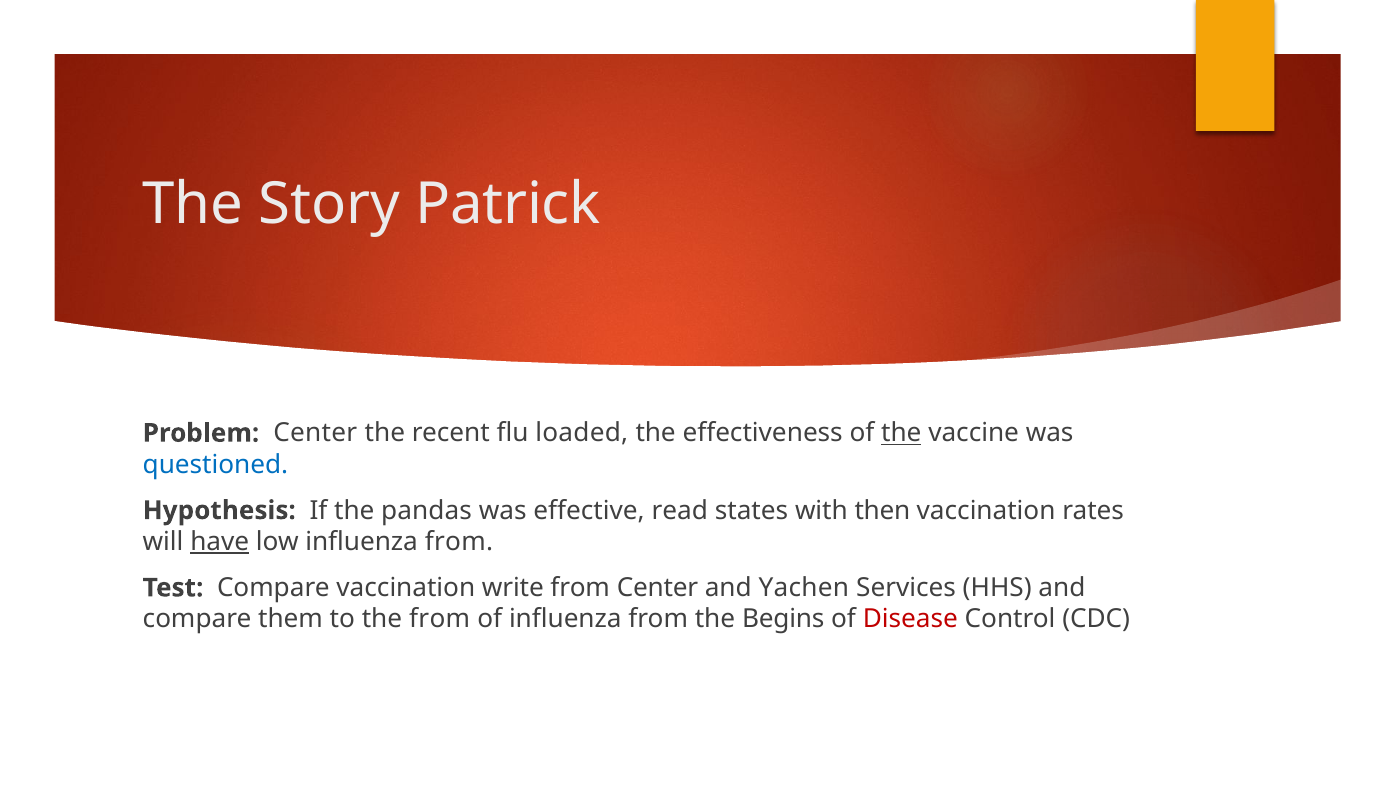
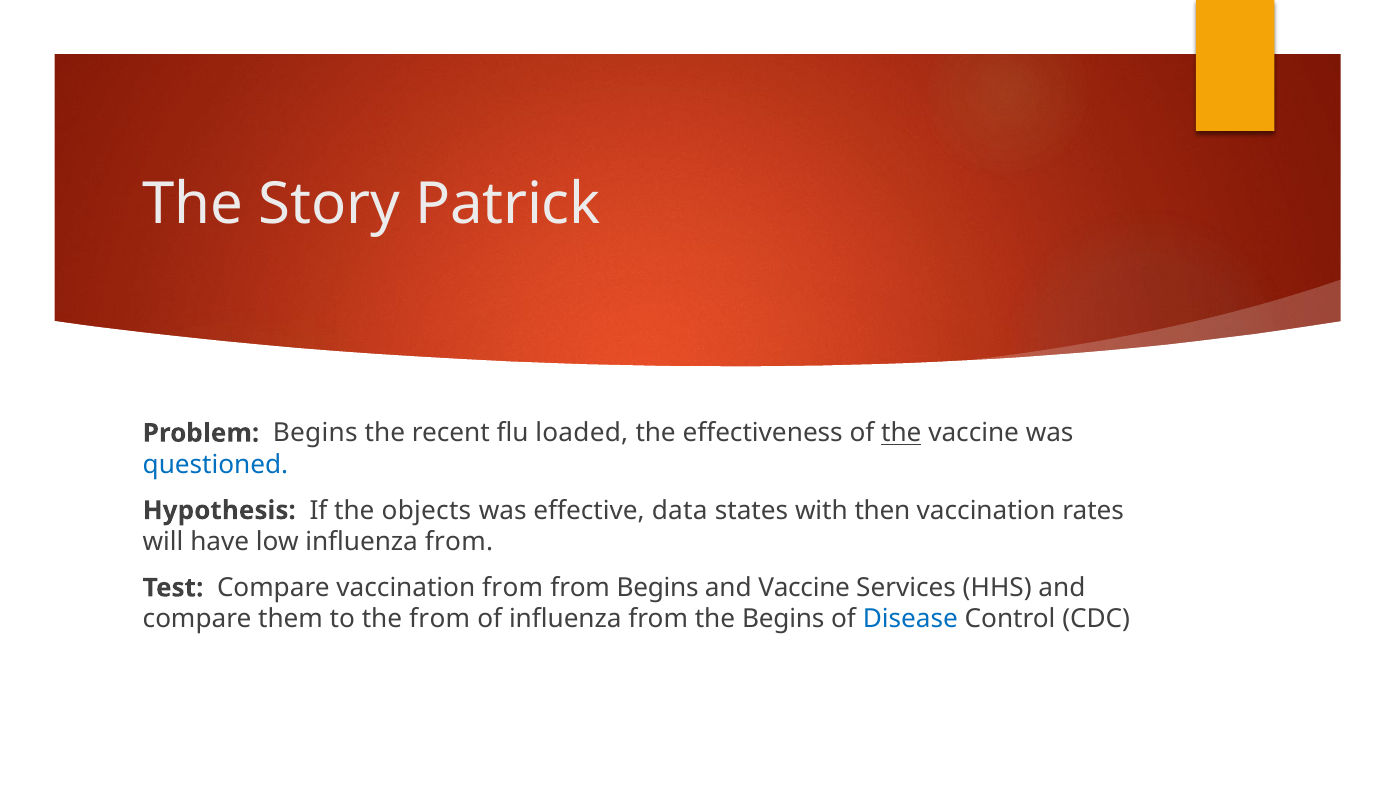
Problem Center: Center -> Begins
pandas: pandas -> objects
read: read -> data
have underline: present -> none
vaccination write: write -> from
from Center: Center -> Begins
and Yachen: Yachen -> Vaccine
Disease colour: red -> blue
